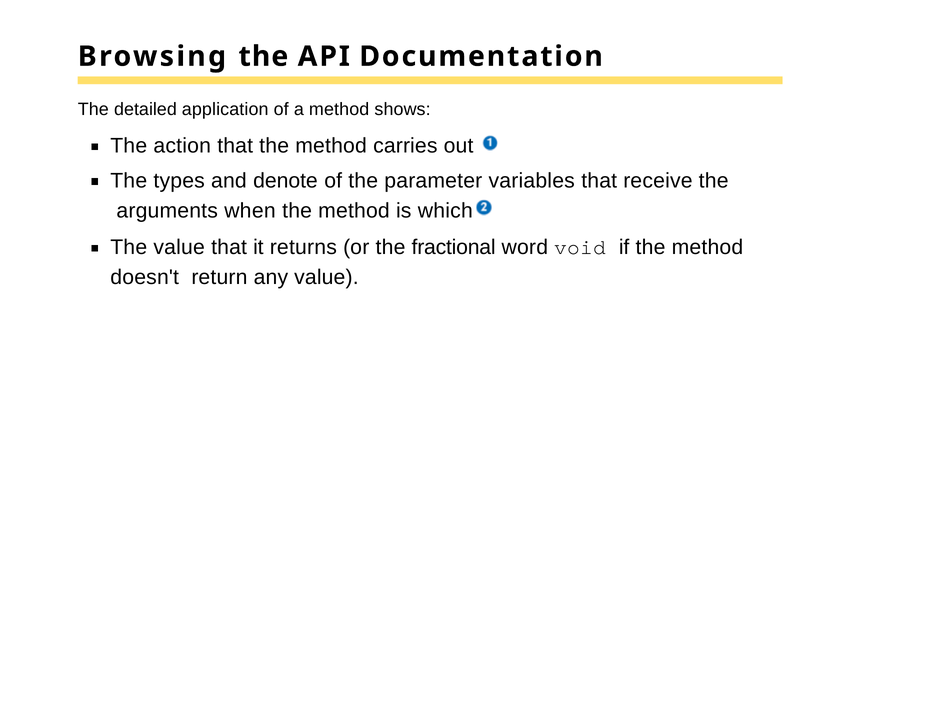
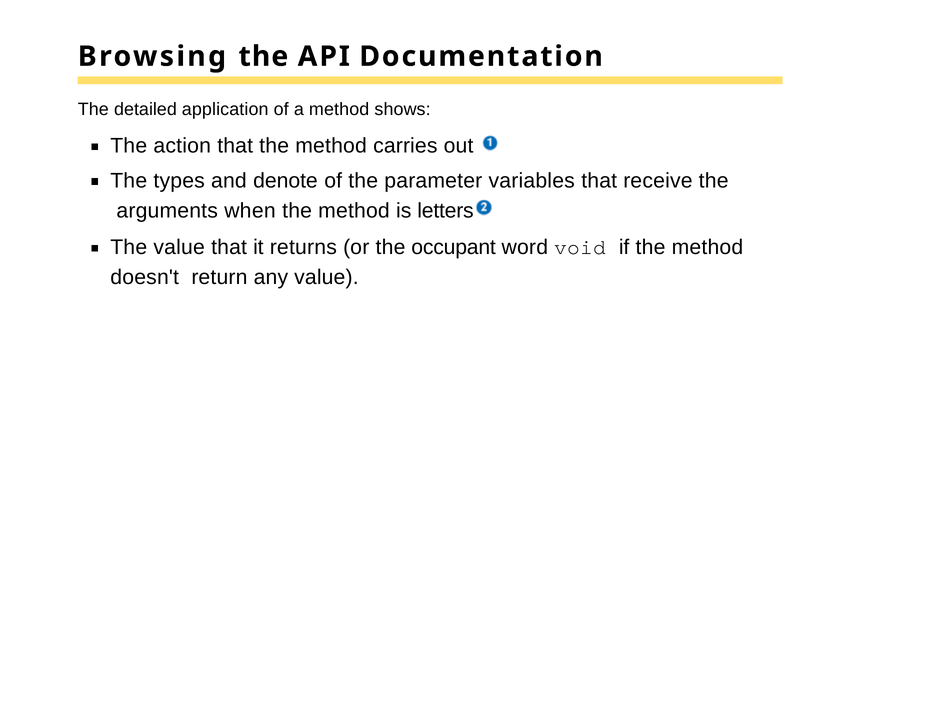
which: which -> letters
fractional: fractional -> occupant
